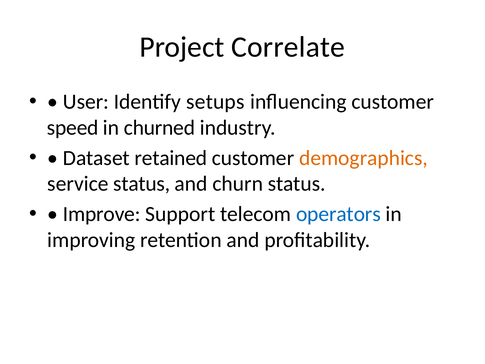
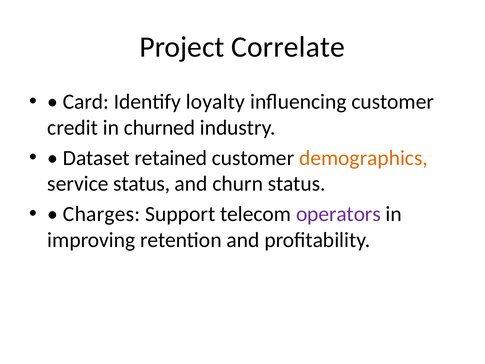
User: User -> Card
setups: setups -> loyalty
speed: speed -> credit
Improve: Improve -> Charges
operators colour: blue -> purple
